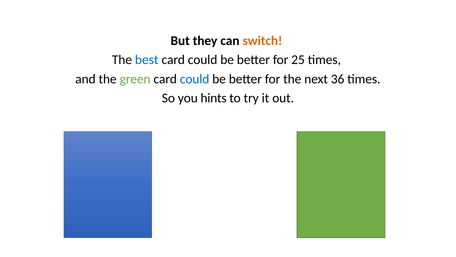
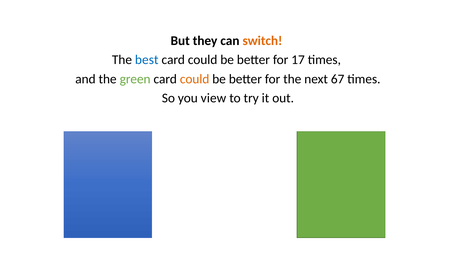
25: 25 -> 17
could at (195, 79) colour: blue -> orange
36: 36 -> 67
hints: hints -> view
